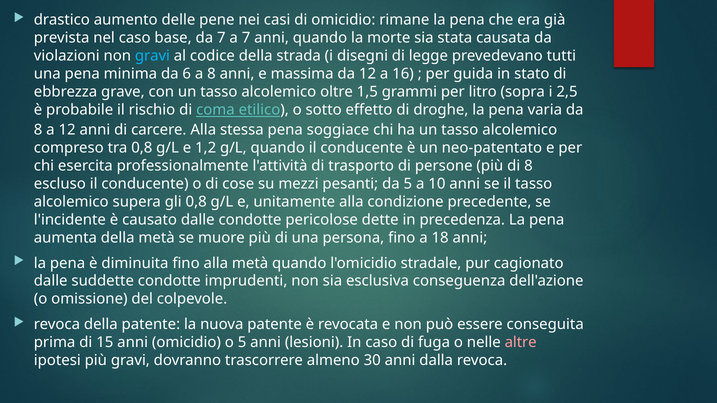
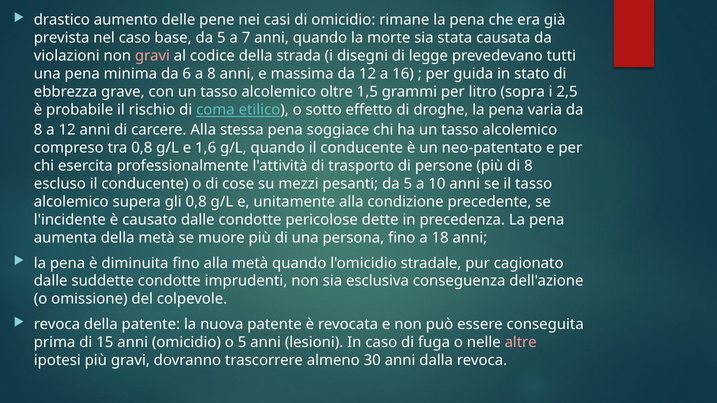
base da 7: 7 -> 5
gravi at (152, 56) colour: light blue -> pink
1,2: 1,2 -> 1,6
